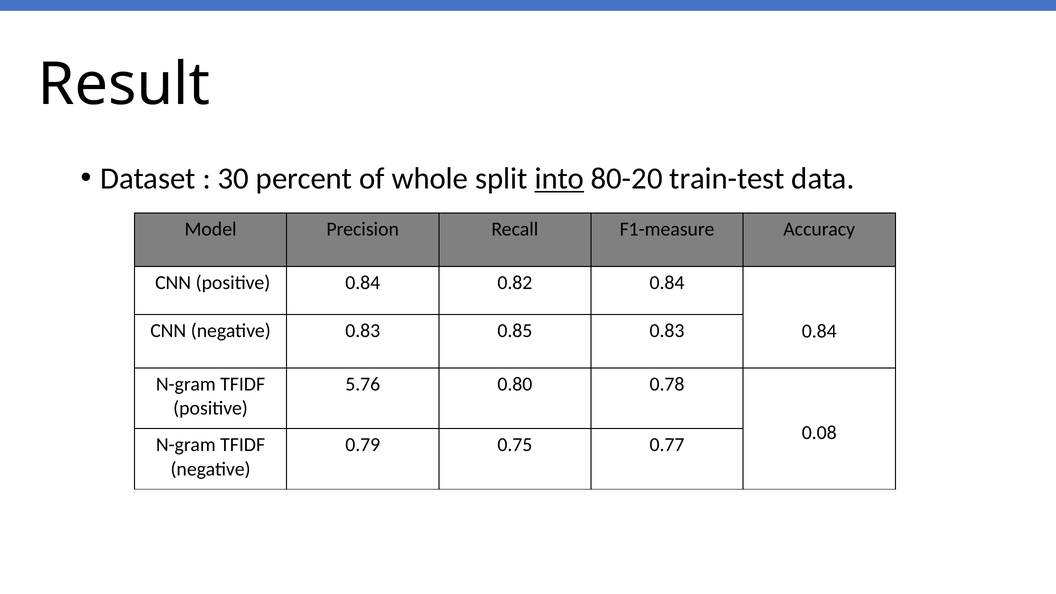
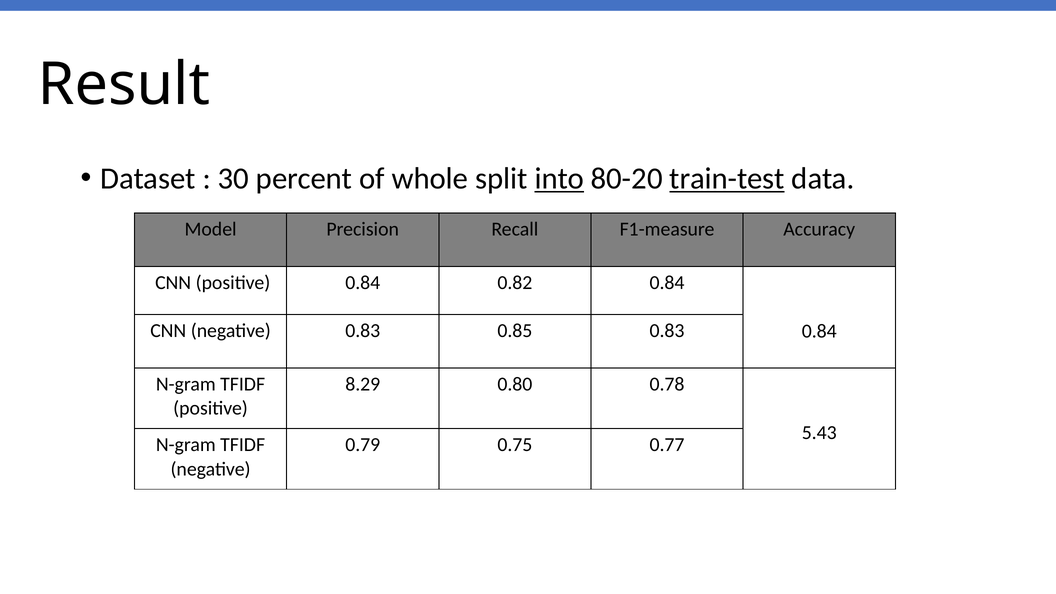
train-test underline: none -> present
5.76: 5.76 -> 8.29
0.08: 0.08 -> 5.43
